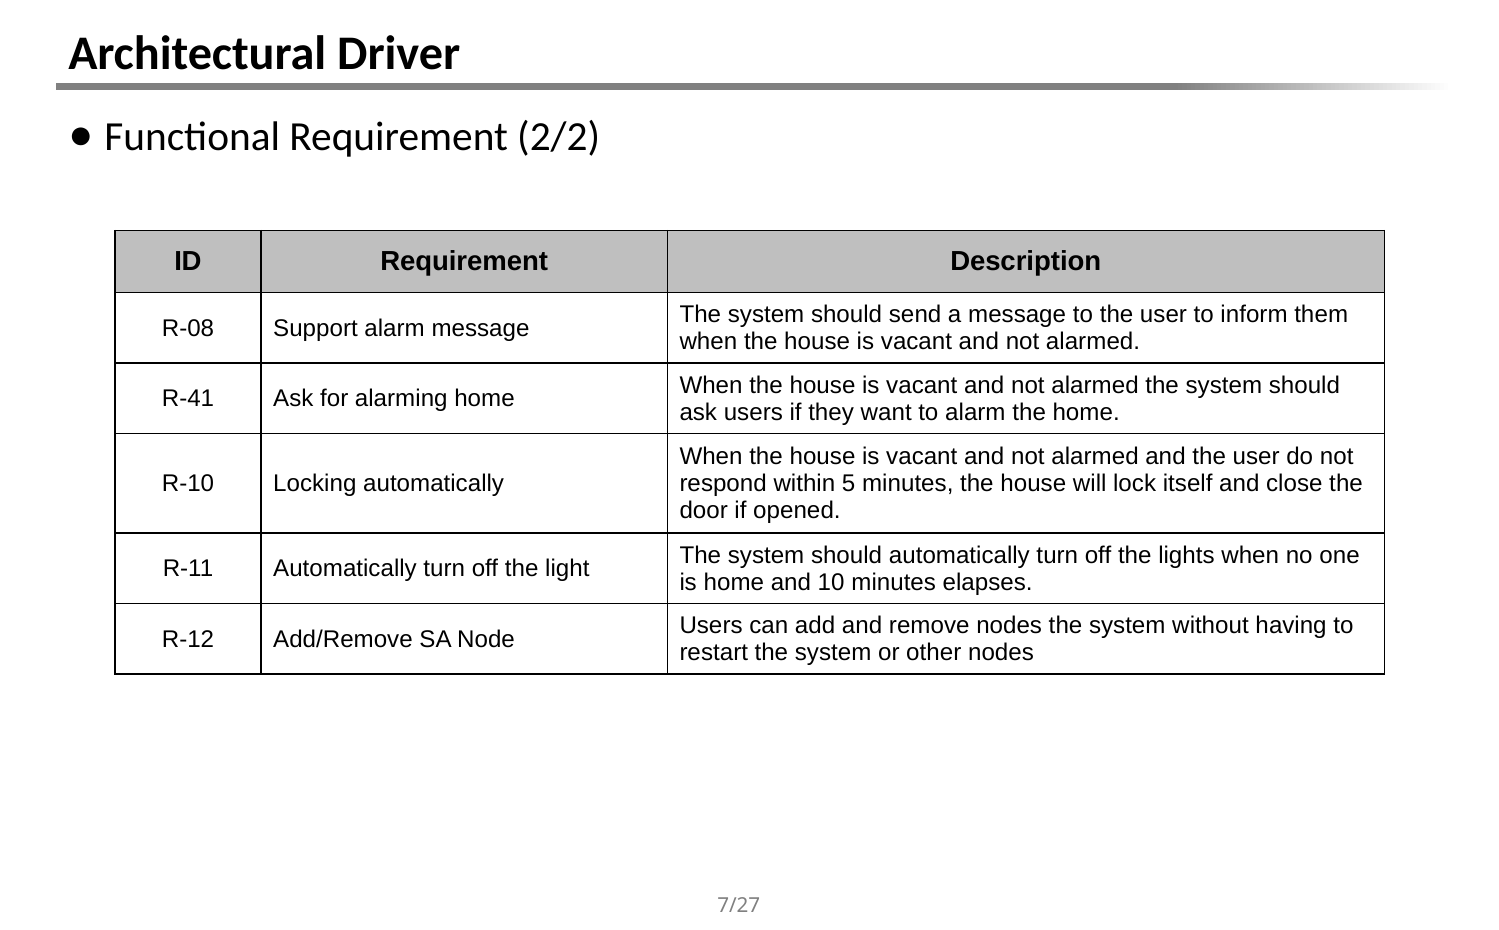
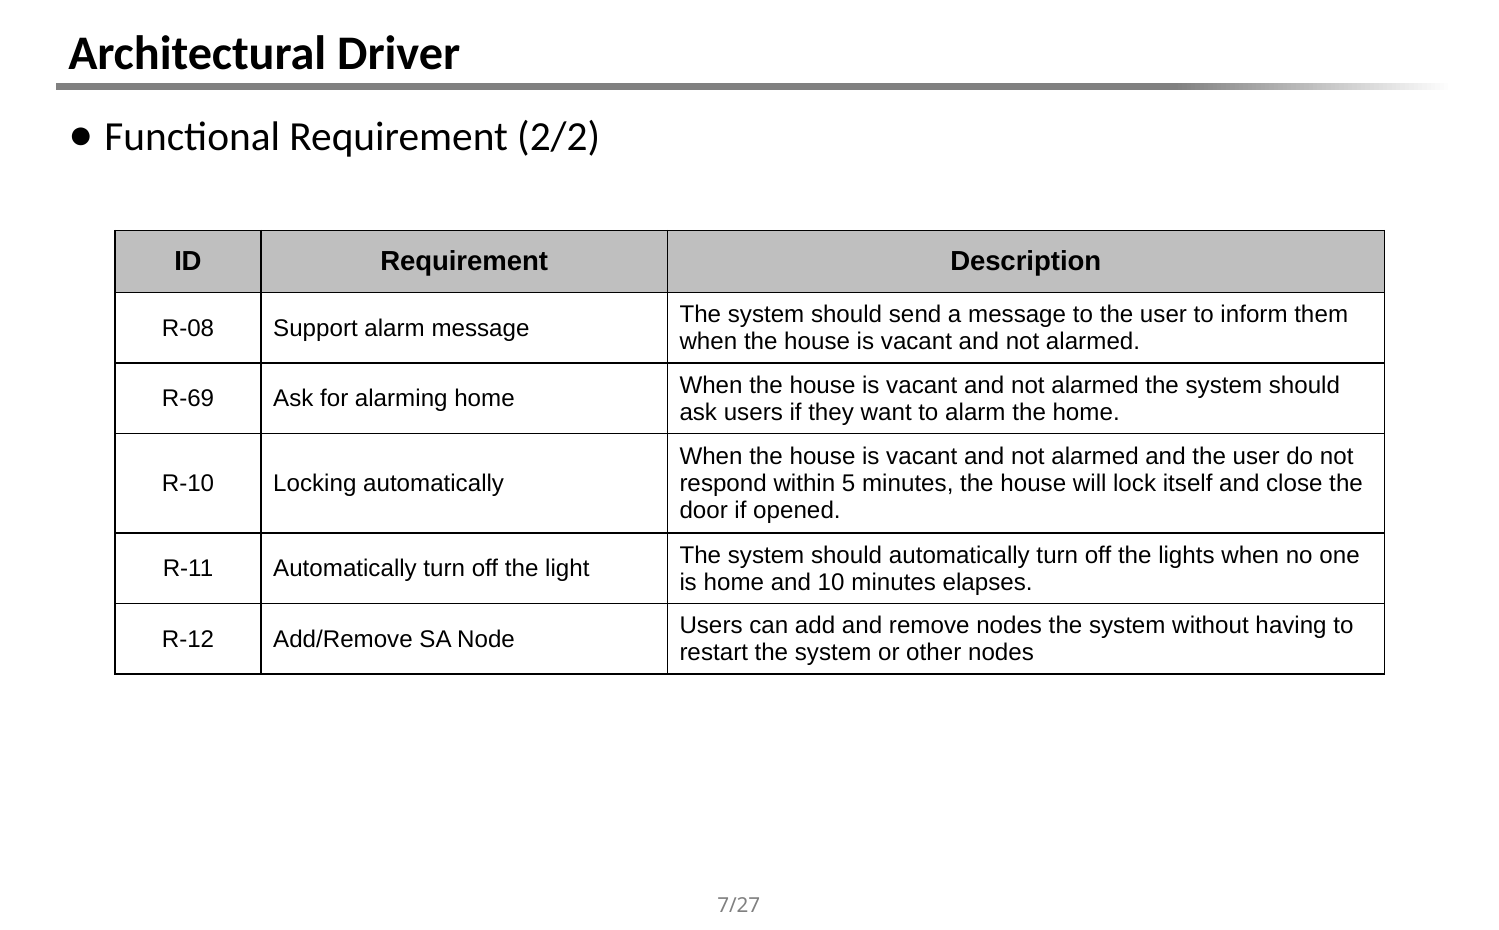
R-41: R-41 -> R-69
